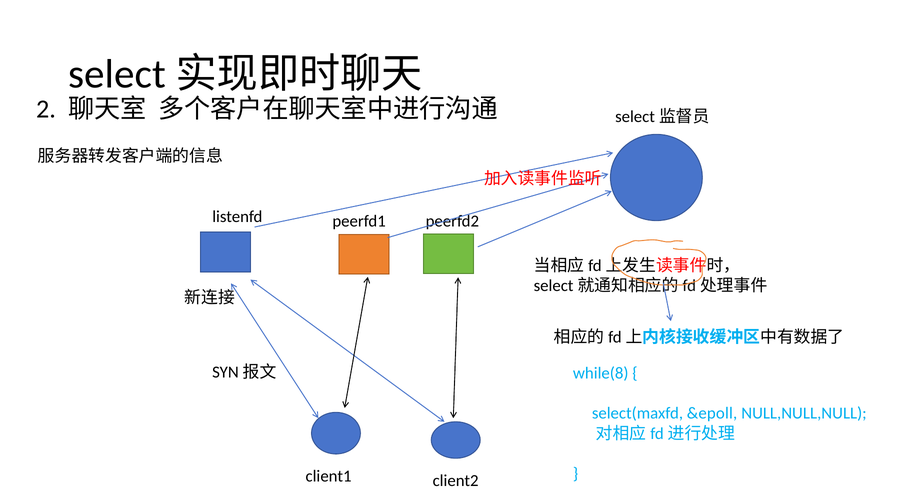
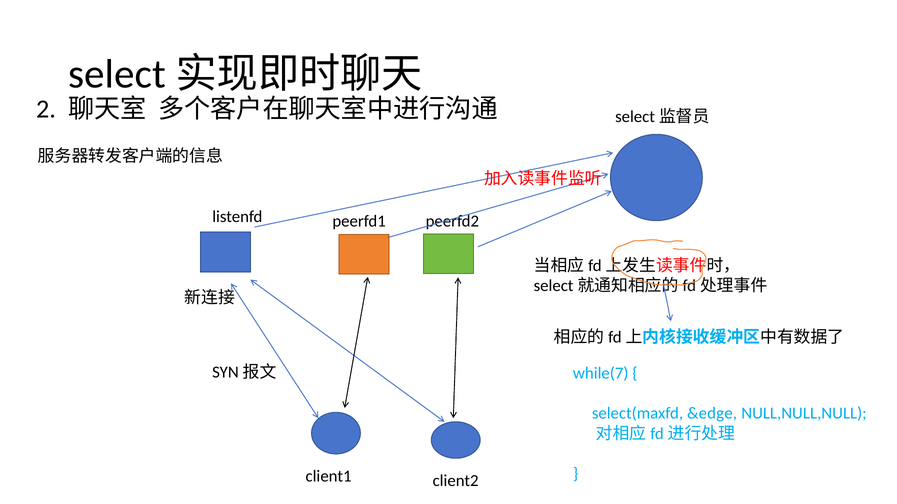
while(8: while(8 -> while(7
&epoll: &epoll -> &edge
